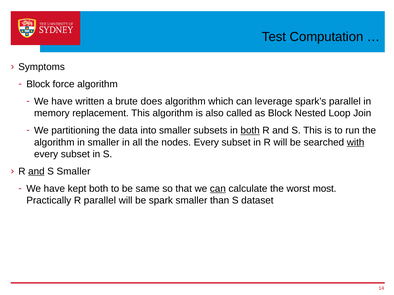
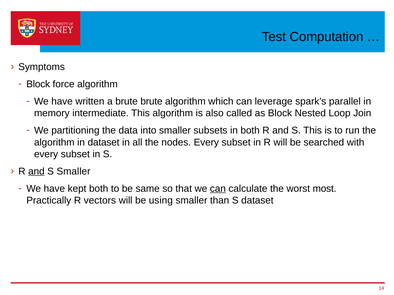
brute does: does -> brute
replacement: replacement -> intermediate
both at (250, 131) underline: present -> none
in smaller: smaller -> dataset
with underline: present -> none
R parallel: parallel -> vectors
spark: spark -> using
